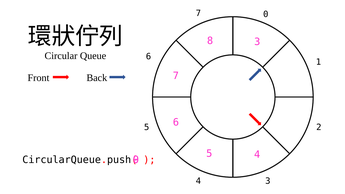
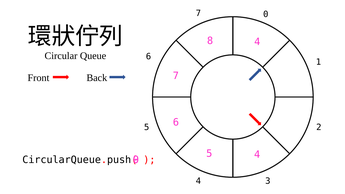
8 3: 3 -> 4
